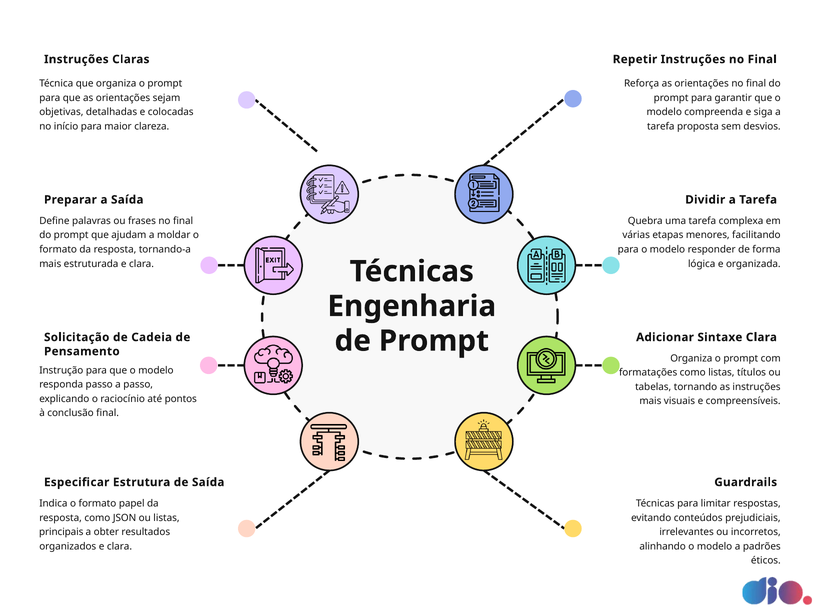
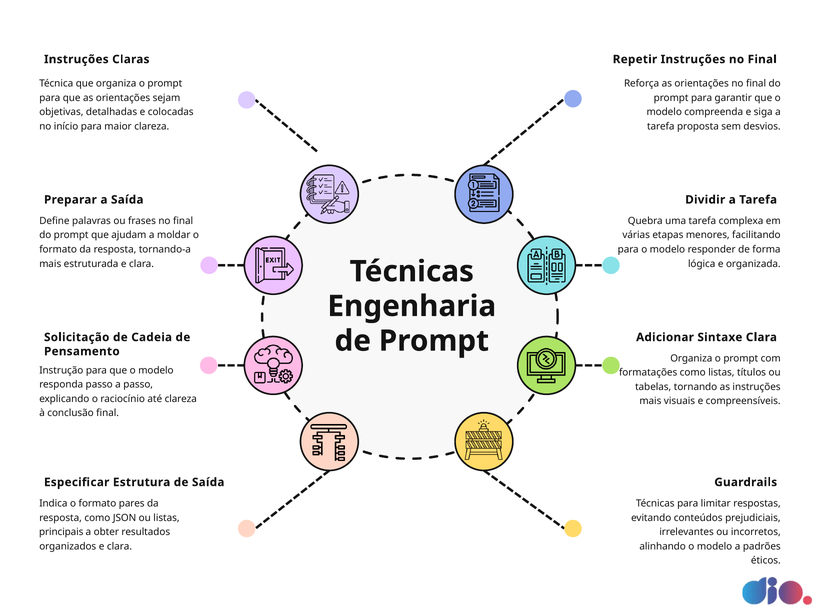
até pontos: pontos -> clareza
papel: papel -> pares
